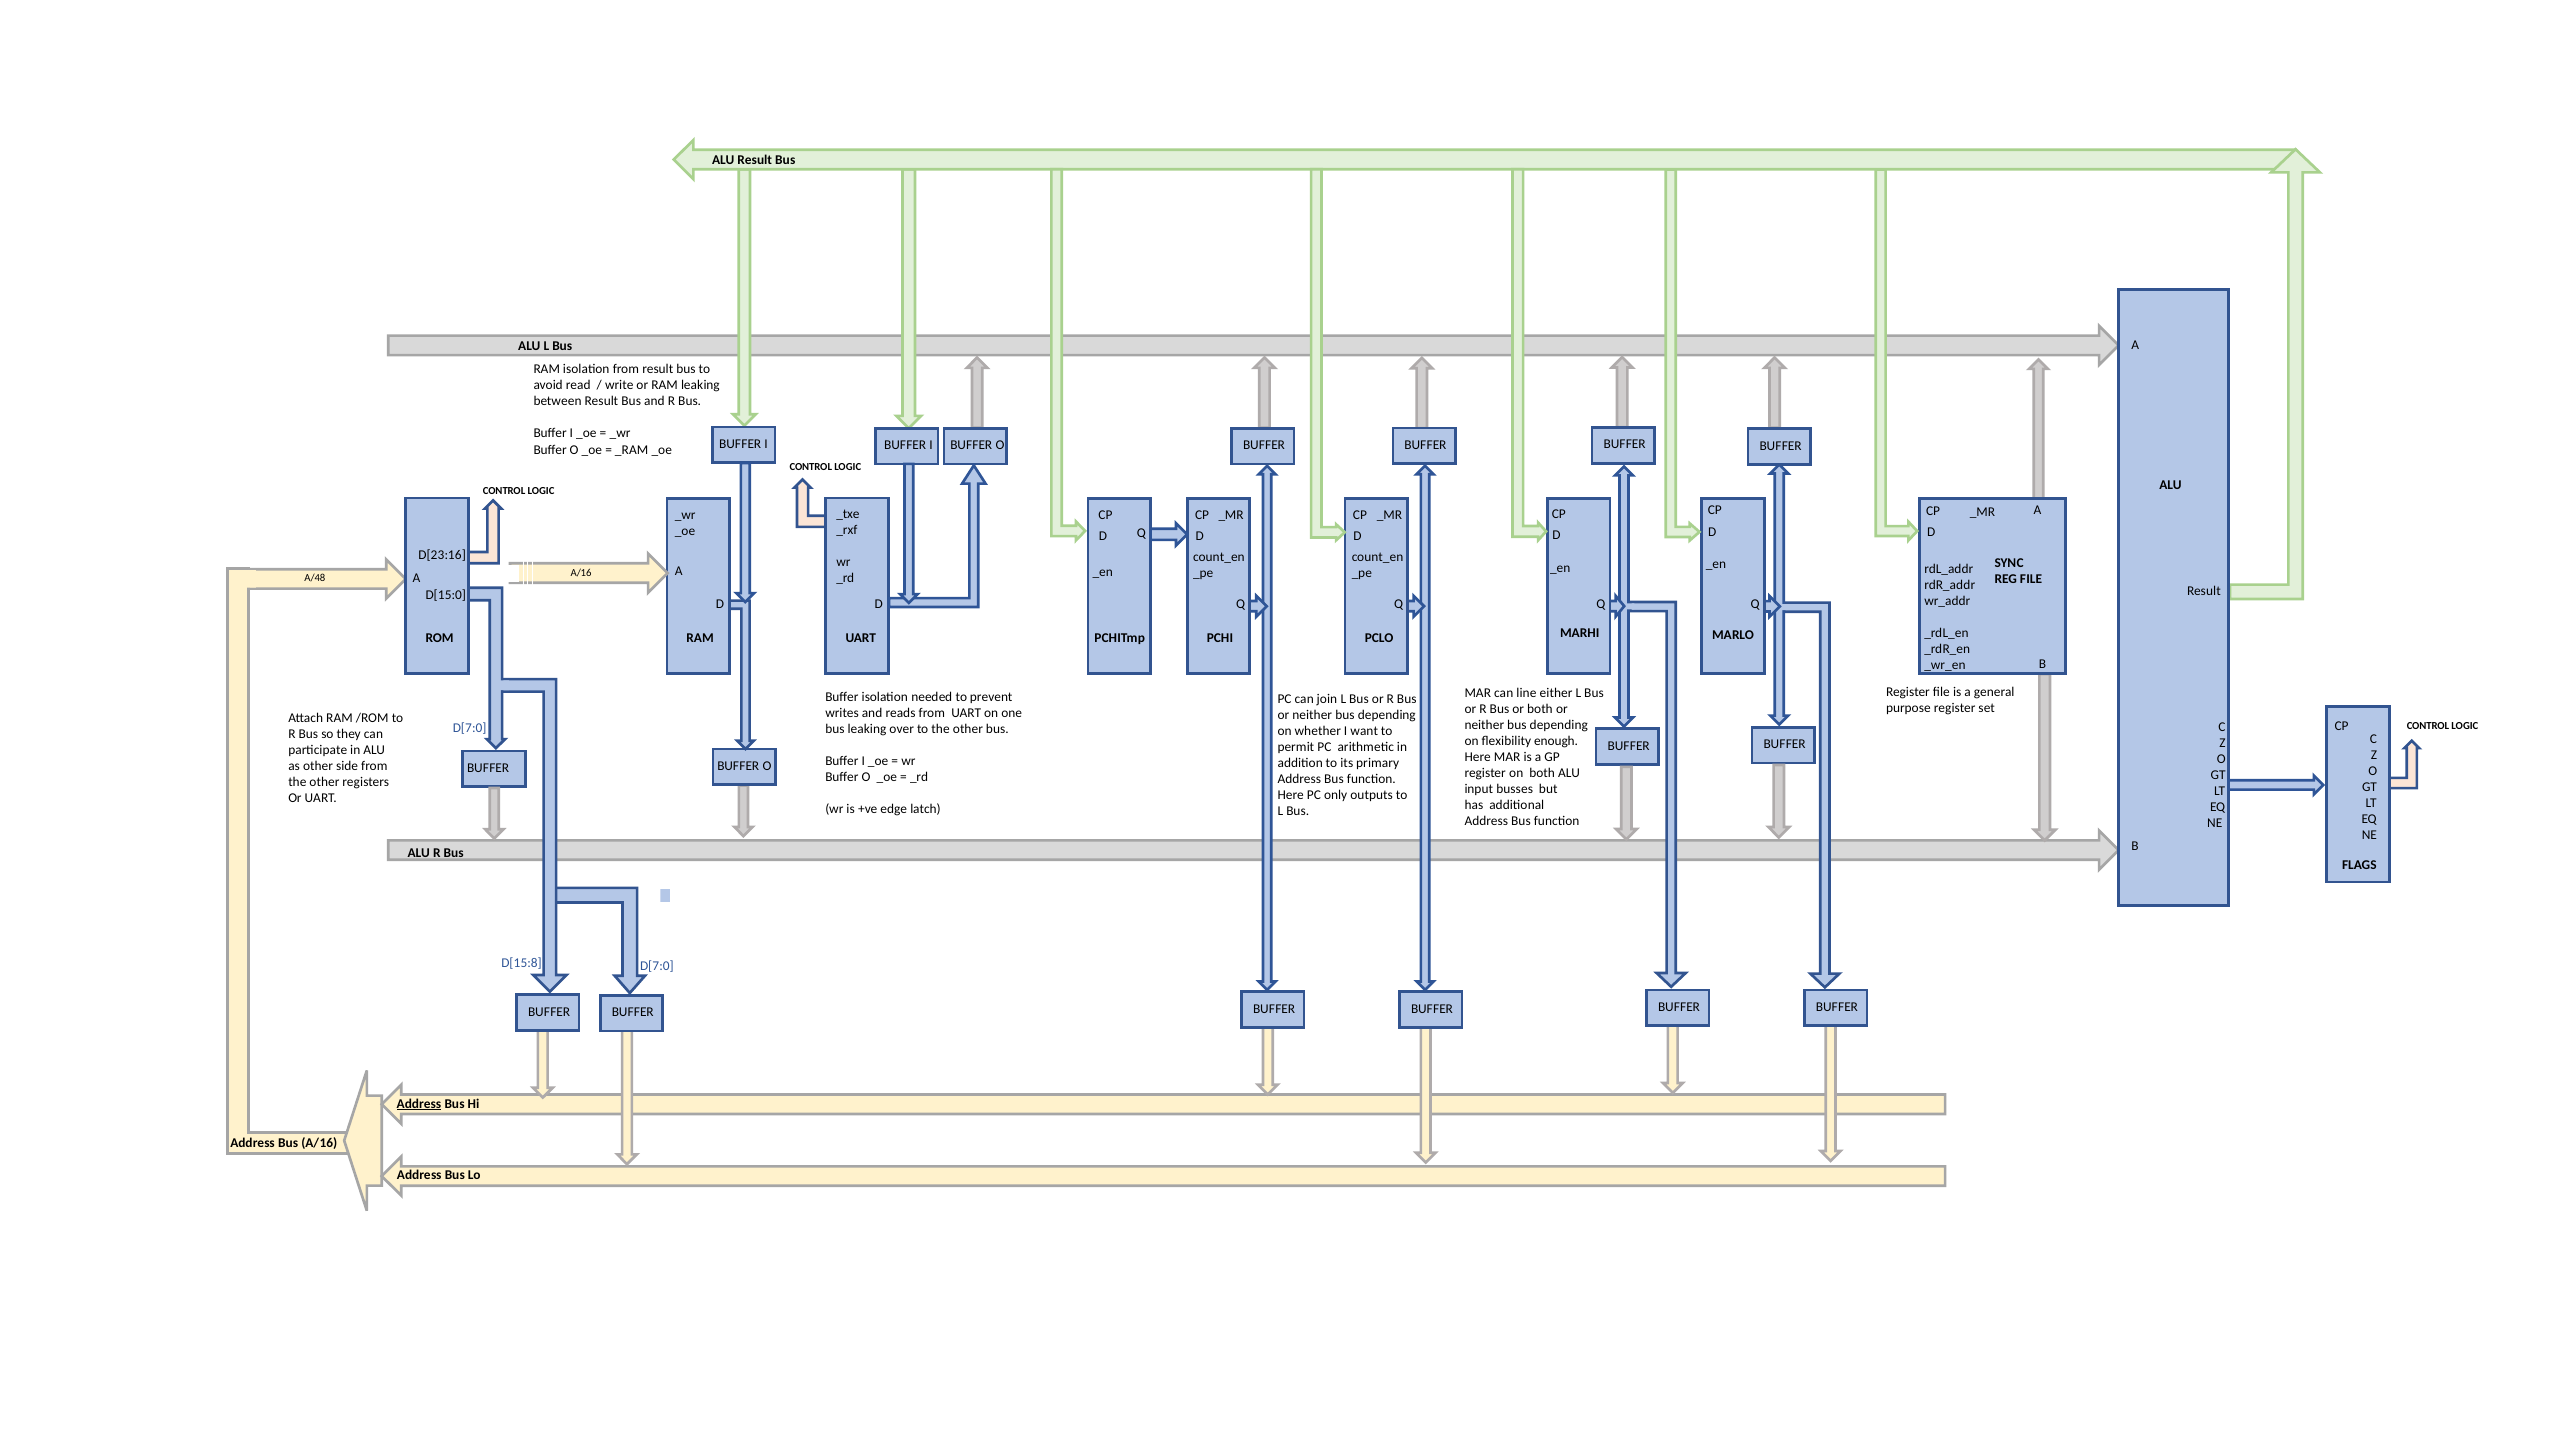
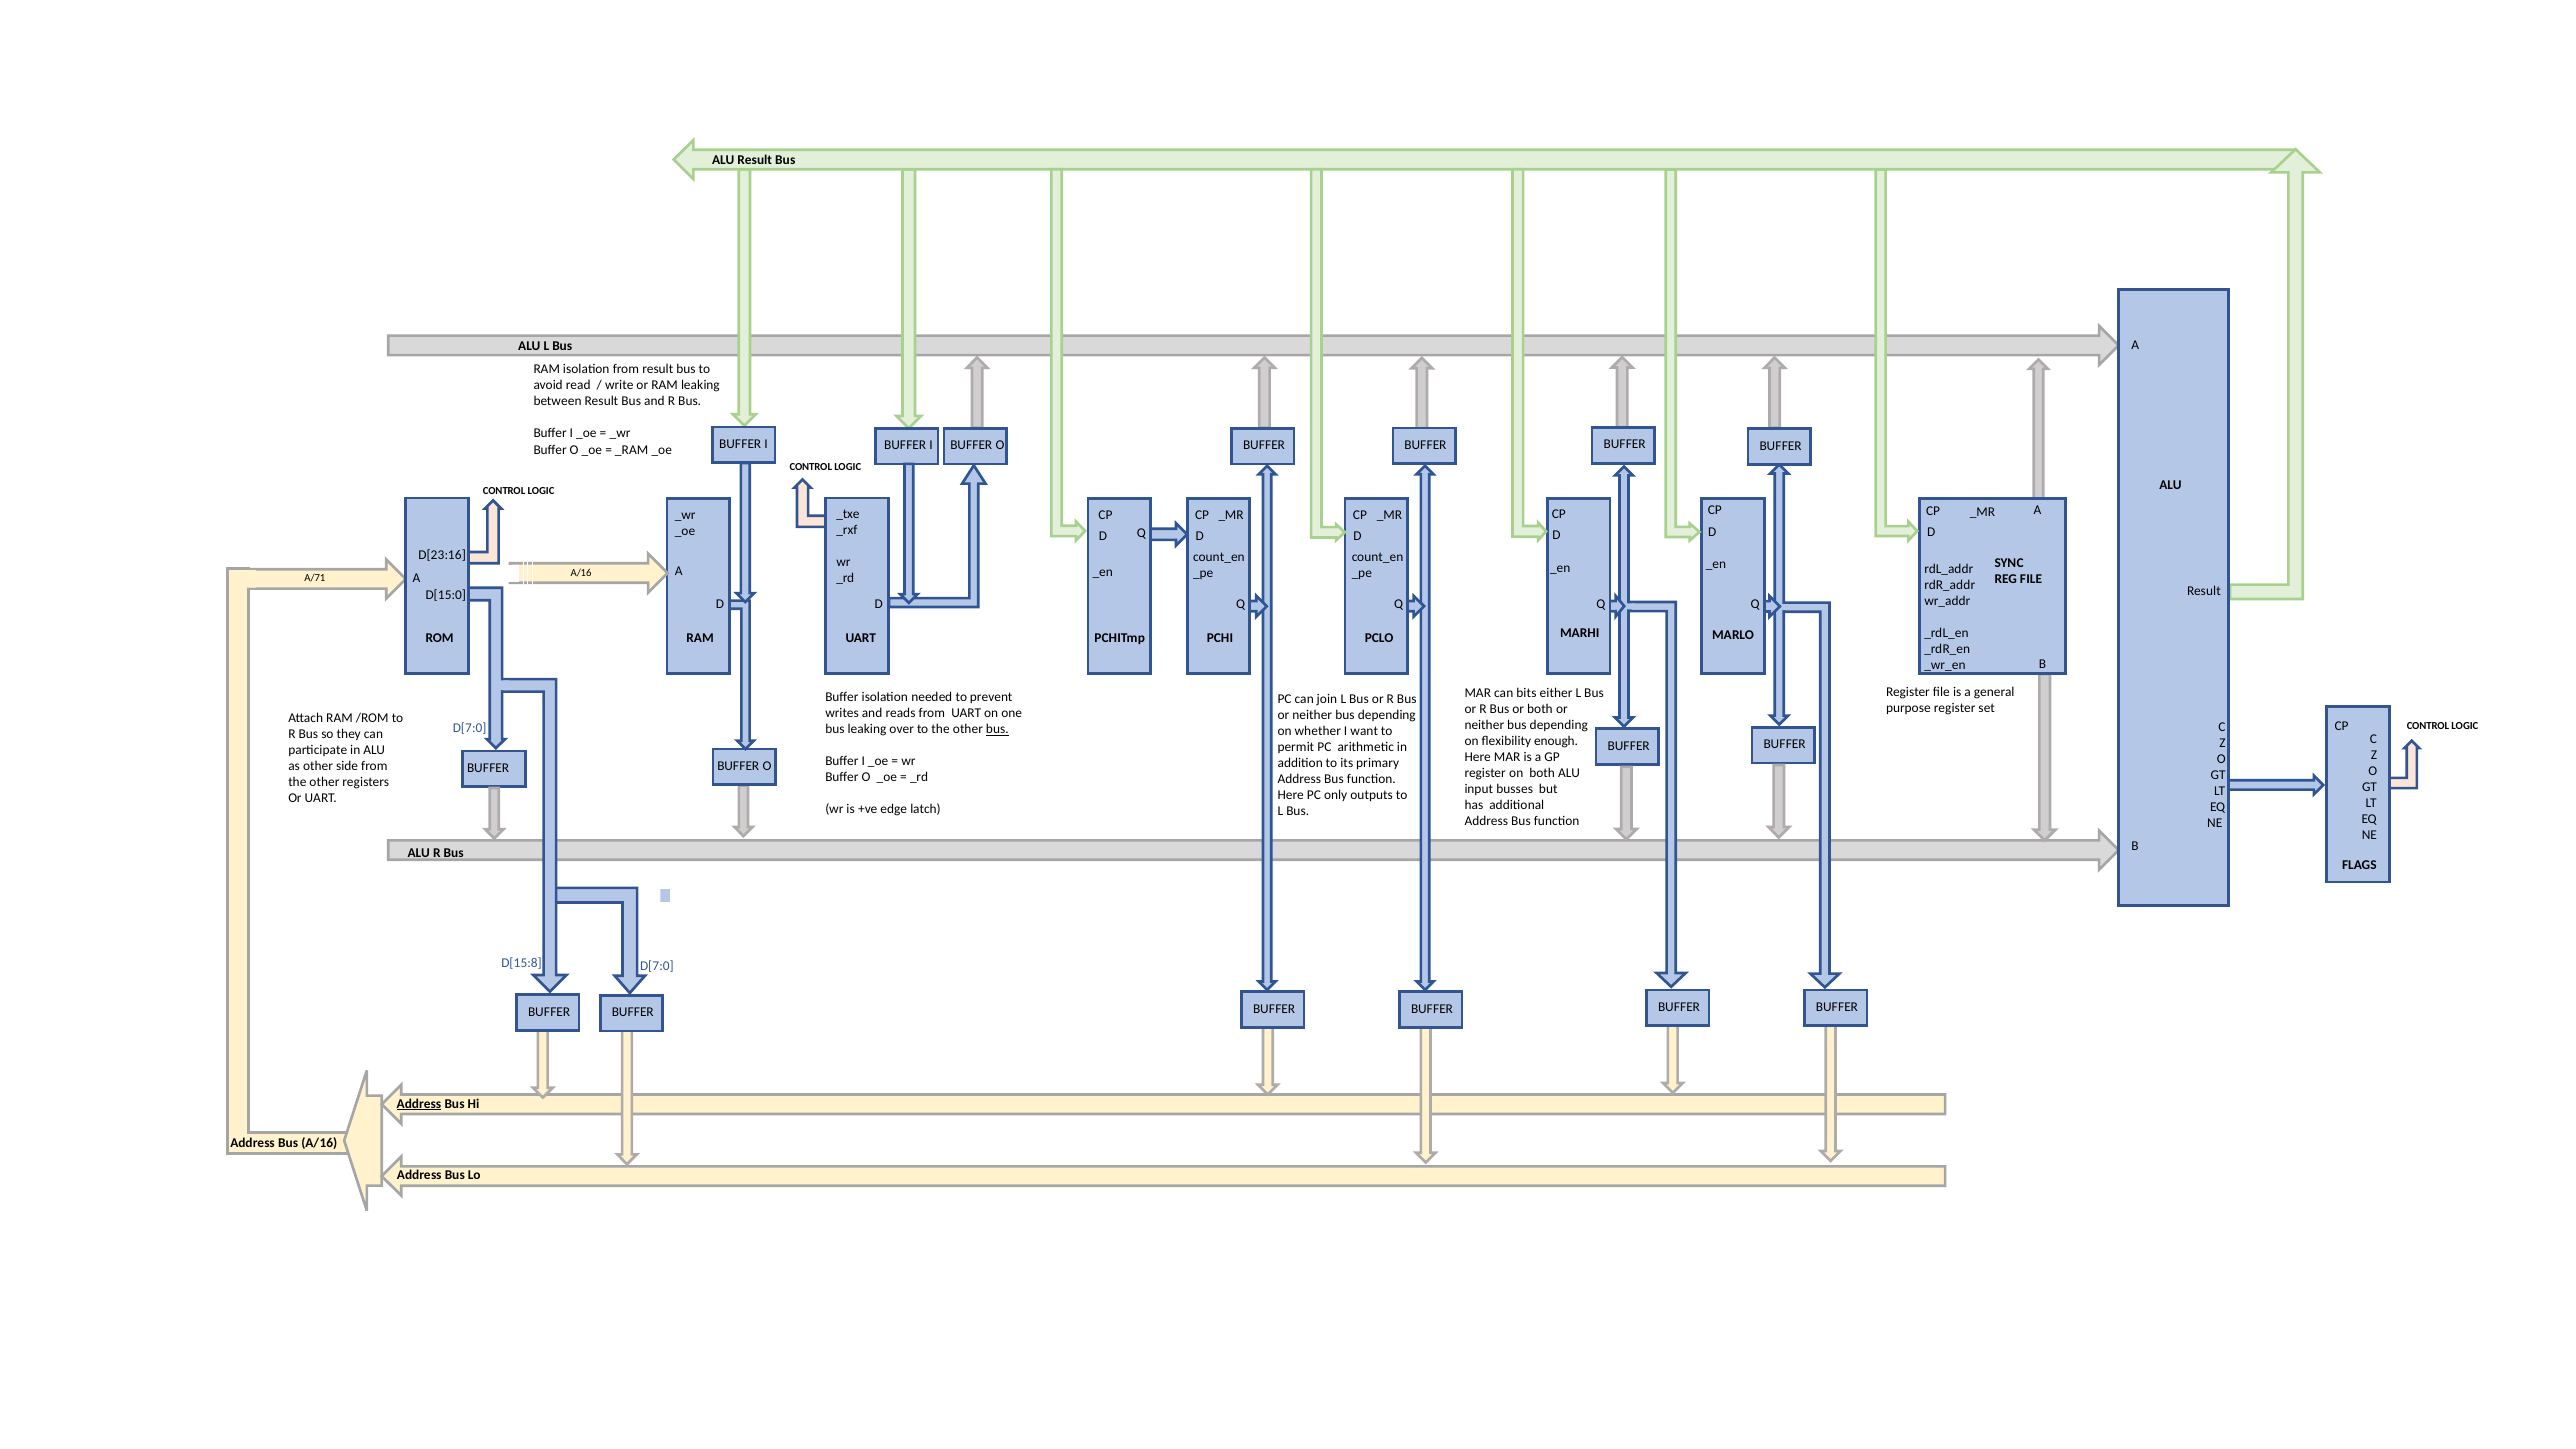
A/48: A/48 -> A/71
line: line -> bits
bus at (997, 729) underline: none -> present
